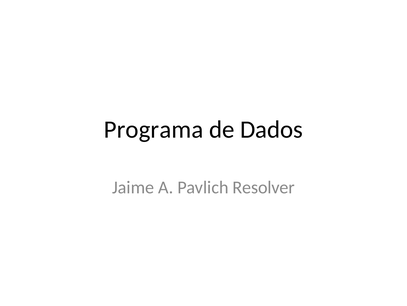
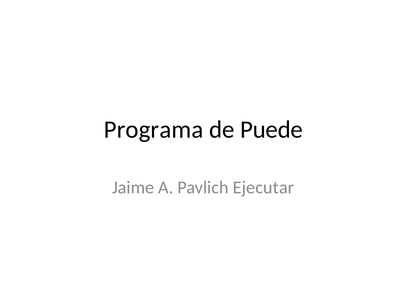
Dados: Dados -> Puede
Resolver: Resolver -> Ejecutar
